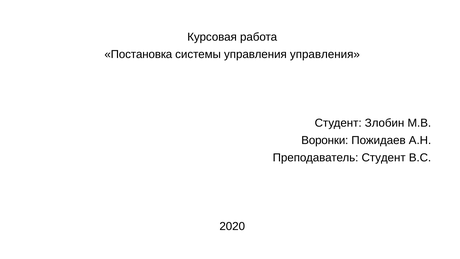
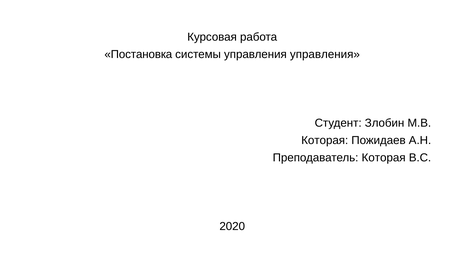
Воронки at (325, 140): Воронки -> Которая
Преподаватель Студент: Студент -> Которая
